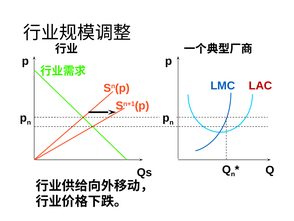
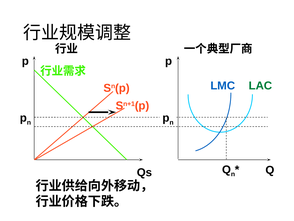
LAC colour: red -> green
